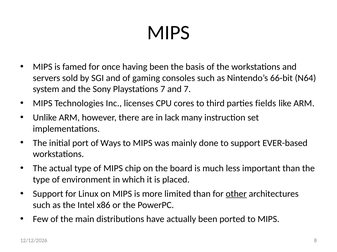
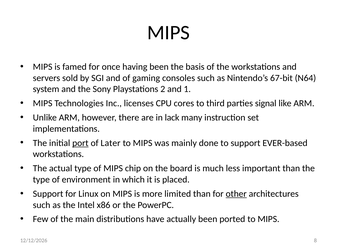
66-bit: 66-bit -> 67-bit
Playstations 7: 7 -> 2
and 7: 7 -> 1
fields: fields -> signal
port underline: none -> present
Ways: Ways -> Later
